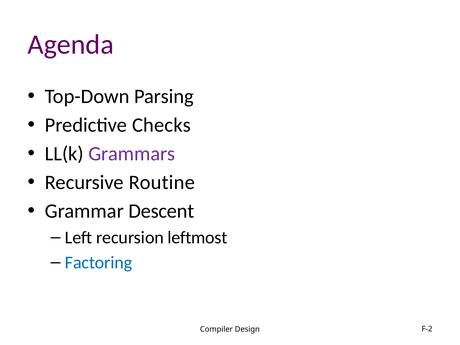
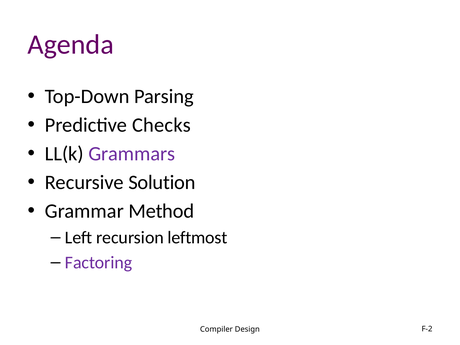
Routine: Routine -> Solution
Descent: Descent -> Method
Factoring colour: blue -> purple
